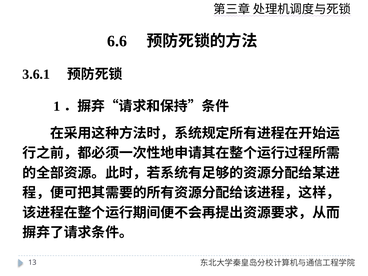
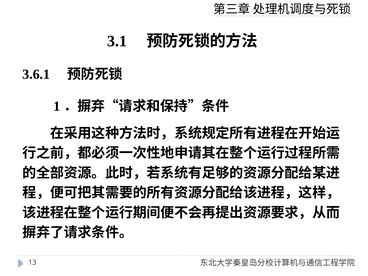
6.6: 6.6 -> 3.1
